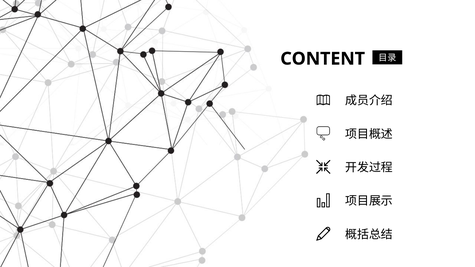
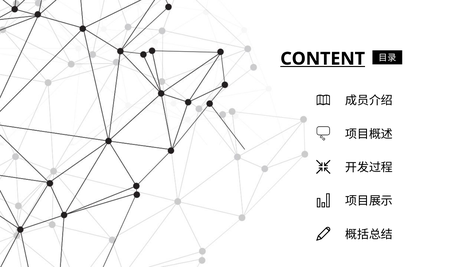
CONTENT underline: none -> present
